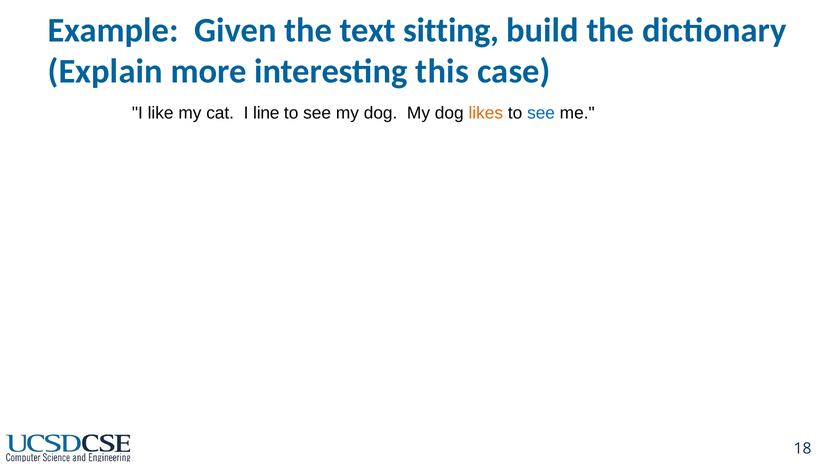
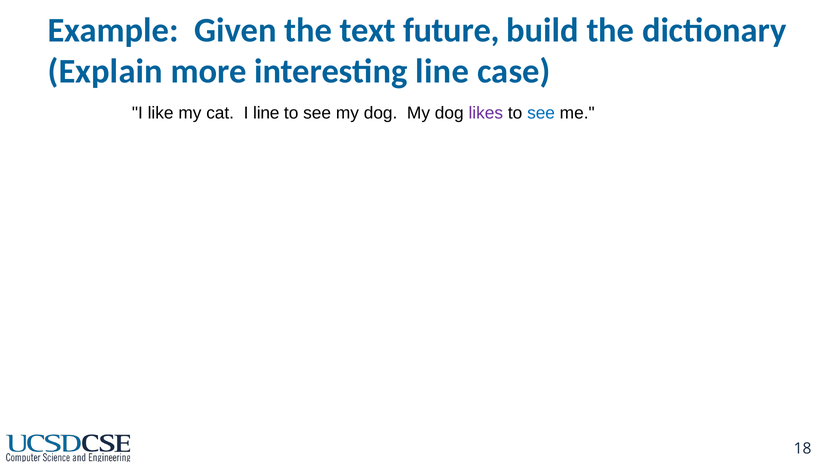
sitting: sitting -> future
interesting this: this -> line
likes colour: orange -> purple
